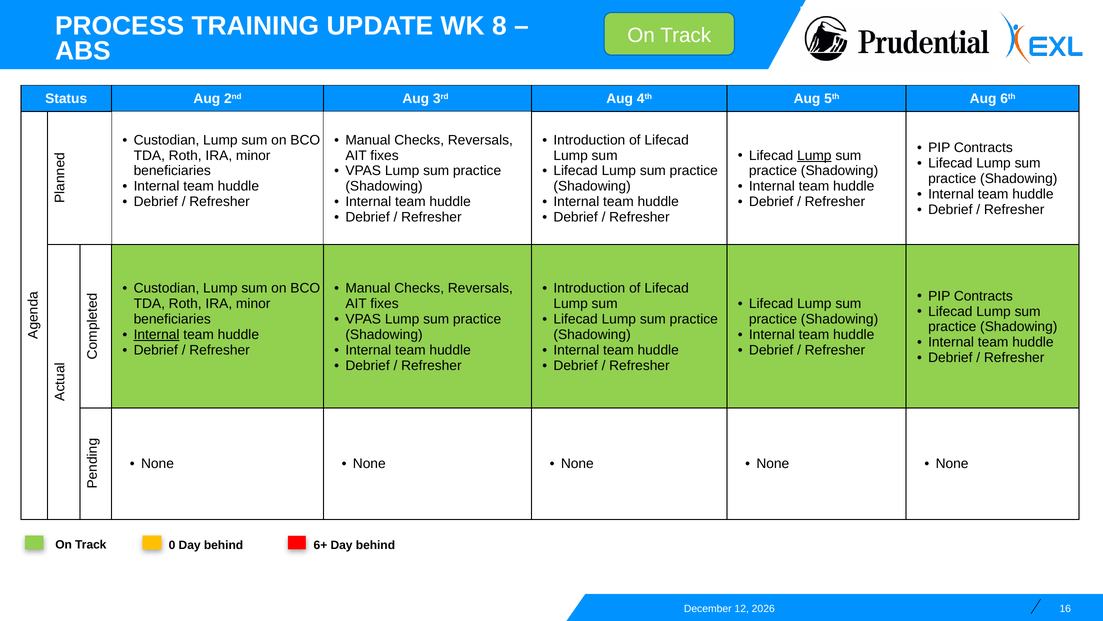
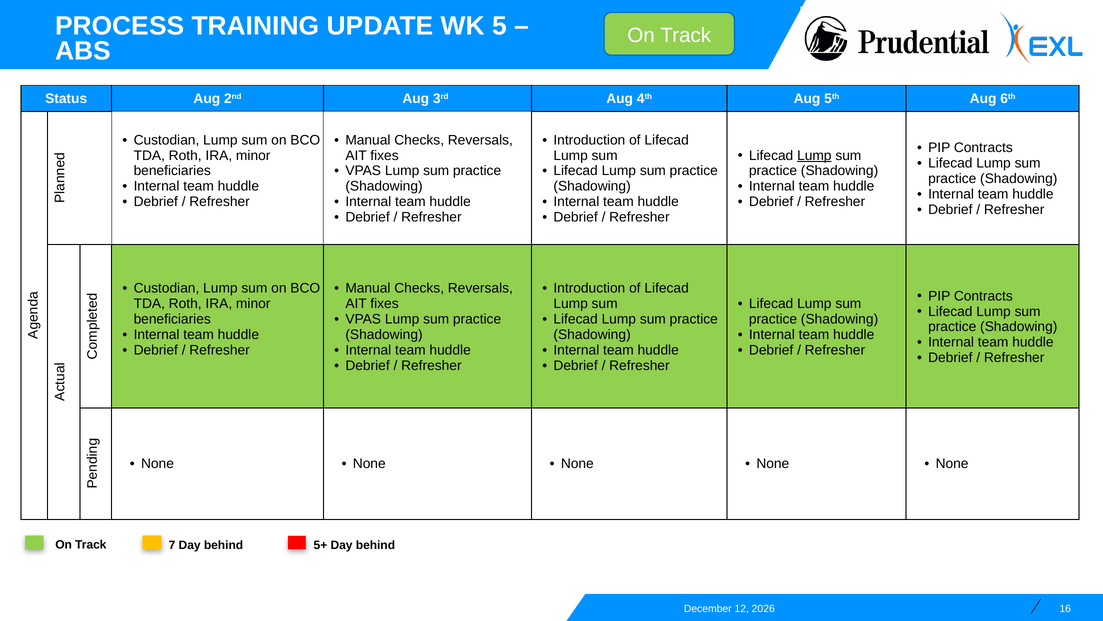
8: 8 -> 5
Internal at (157, 334) underline: present -> none
0: 0 -> 7
6+: 6+ -> 5+
